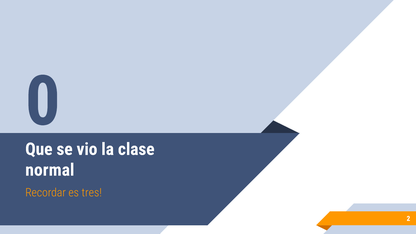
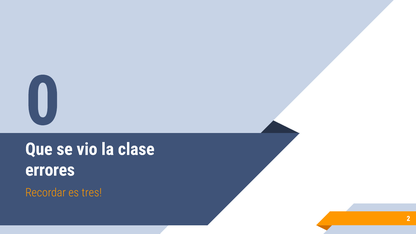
normal: normal -> errores
